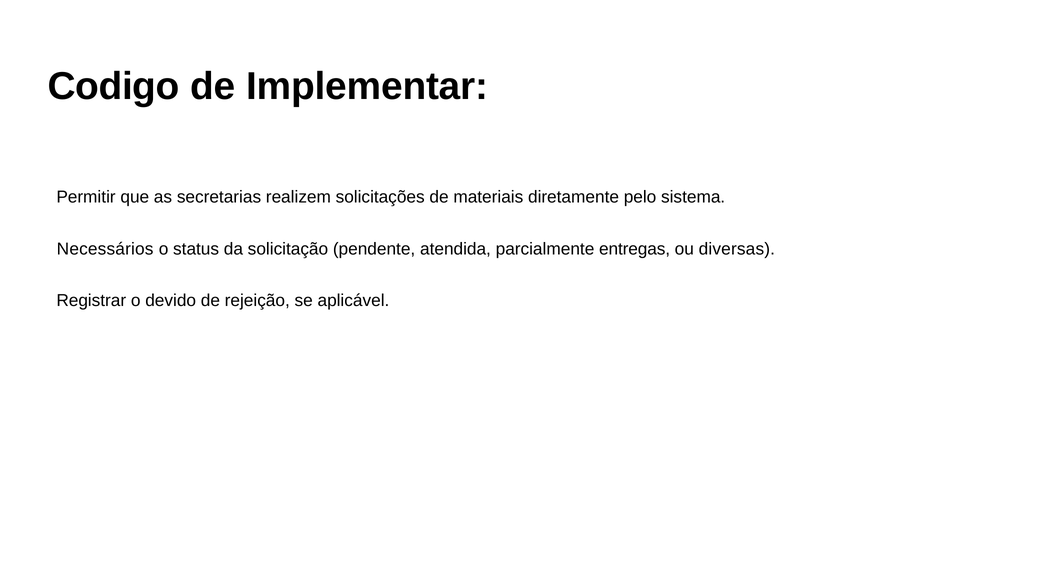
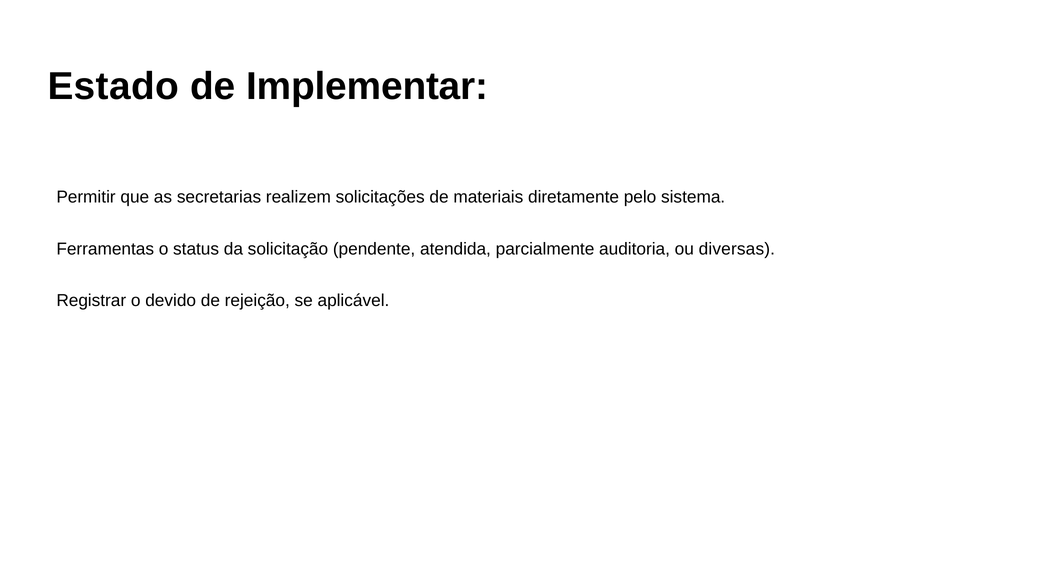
Codigo: Codigo -> Estado
Necessários: Necessários -> Ferramentas
entregas: entregas -> auditoria
